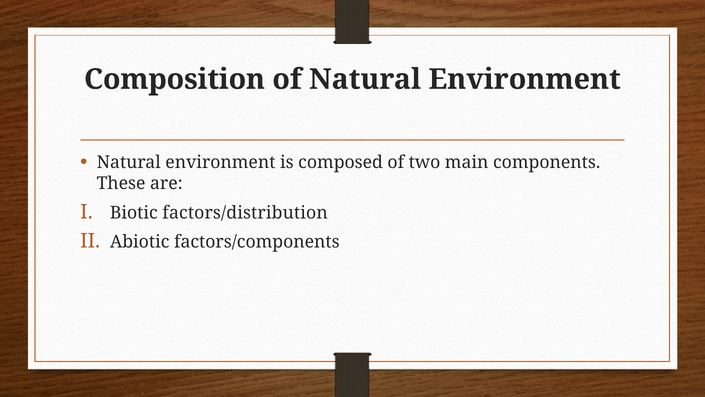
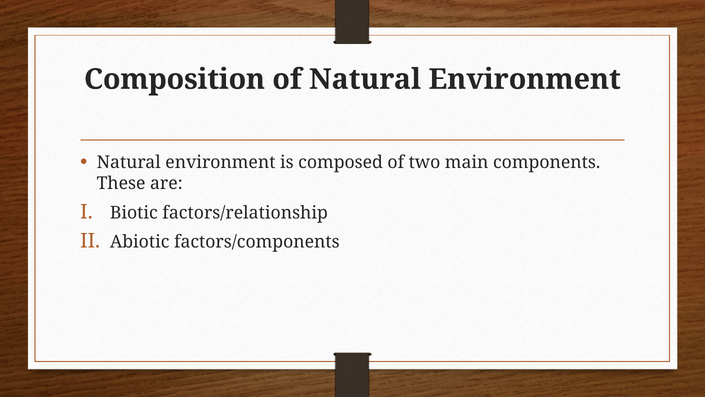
factors/distribution: factors/distribution -> factors/relationship
